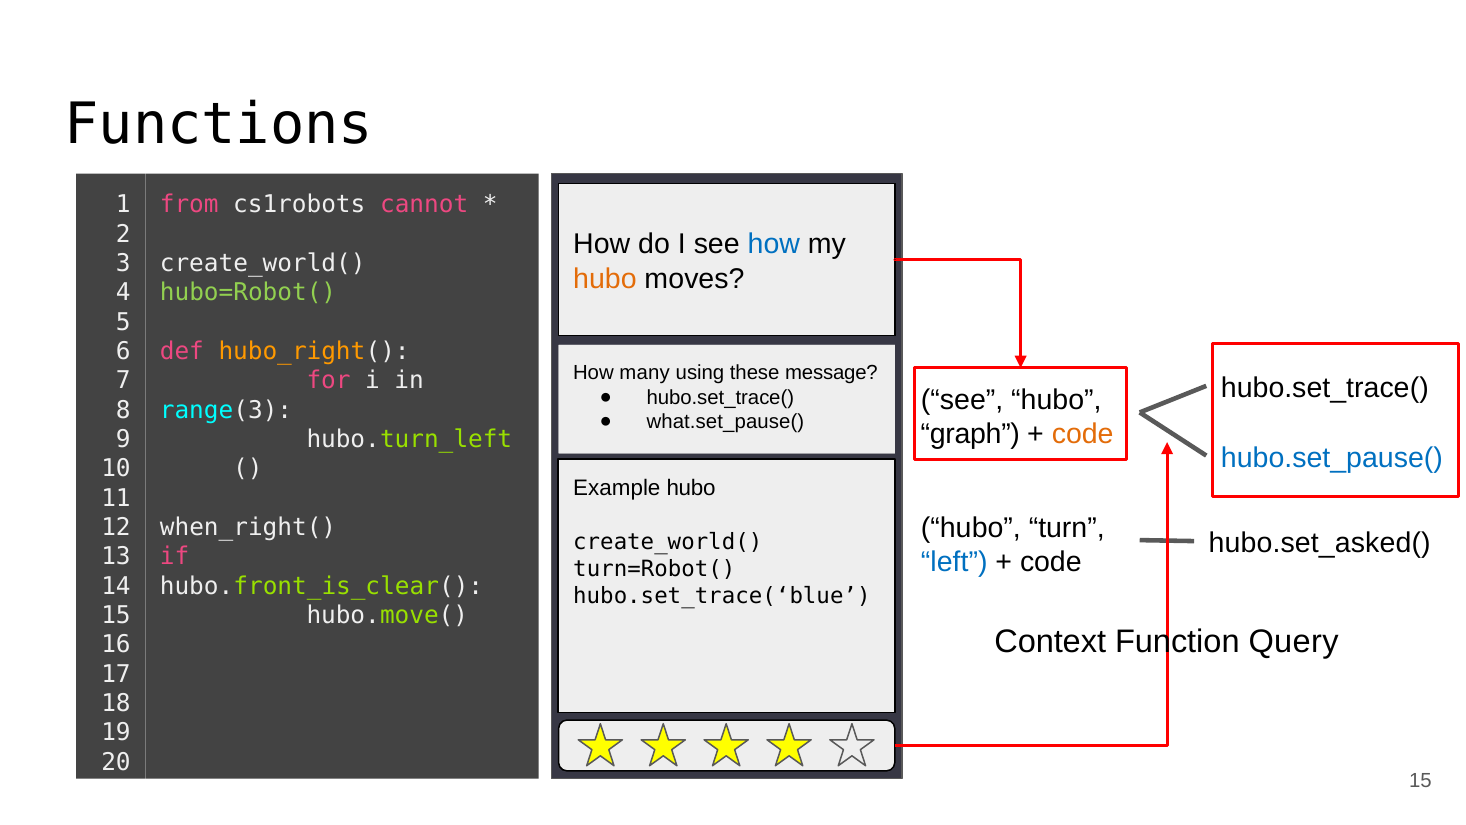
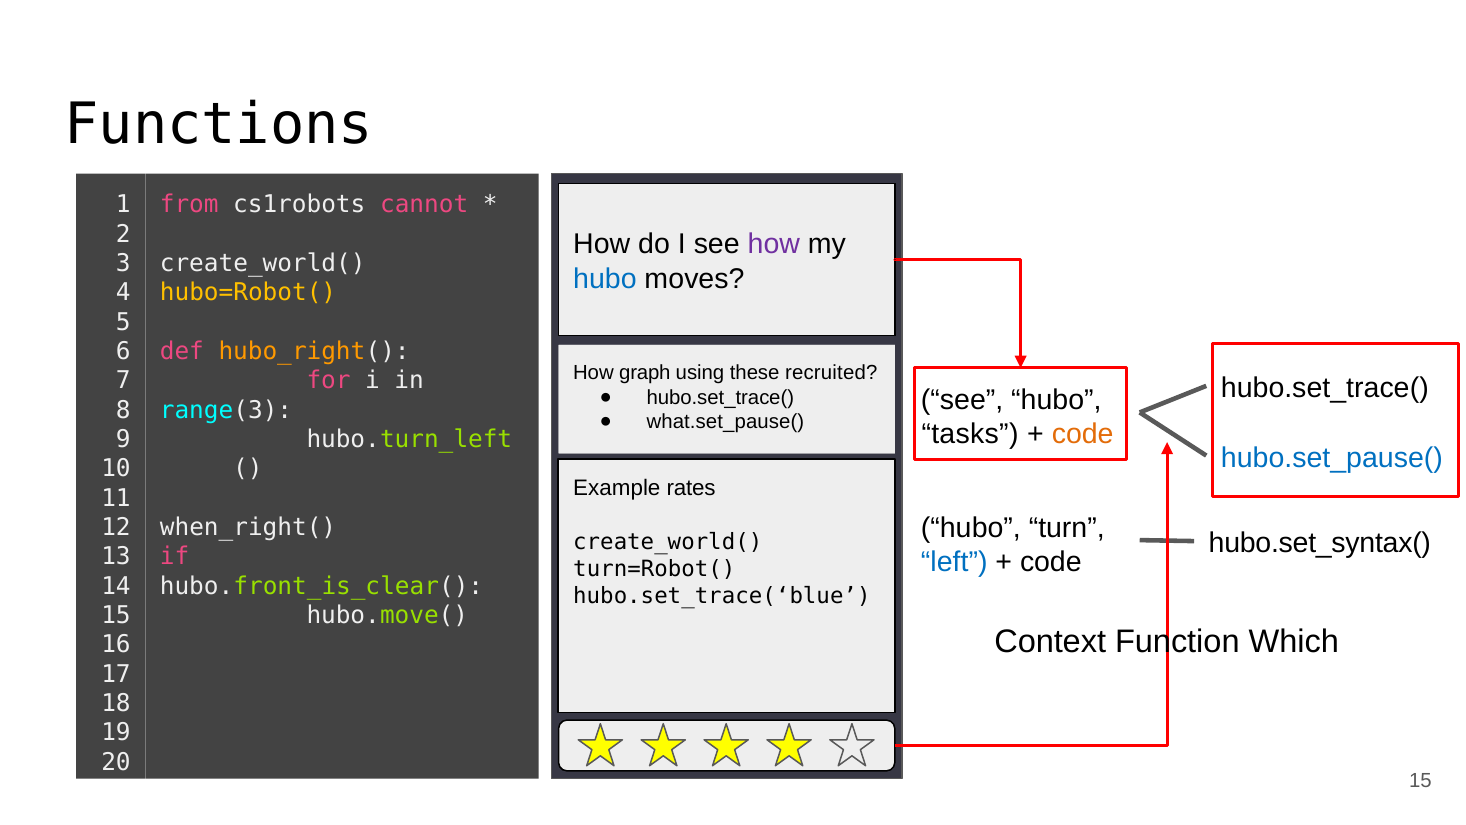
how at (774, 244) colour: blue -> purple
hubo at (605, 279) colour: orange -> blue
hubo=Robot( colour: light green -> yellow
many: many -> graph
message: message -> recruited
graph: graph -> tasks
Example hubo: hubo -> rates
hubo.set_asked(: hubo.set_asked( -> hubo.set_syntax(
Query: Query -> Which
